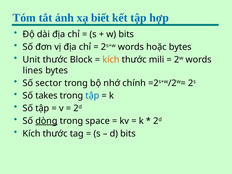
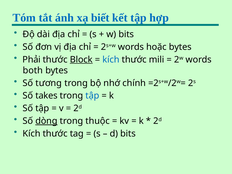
Unit: Unit -> Phải
Block underline: none -> present
kích at (111, 60) colour: orange -> blue
lines: lines -> both
sector: sector -> tương
space: space -> thuộc
